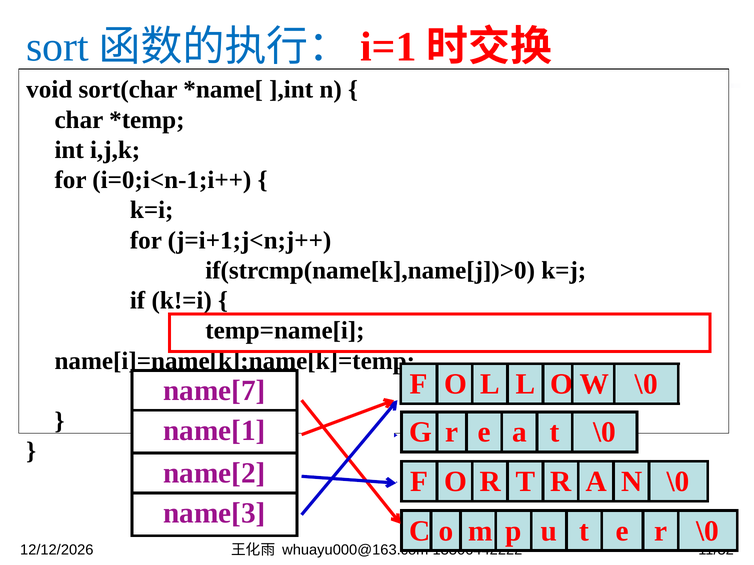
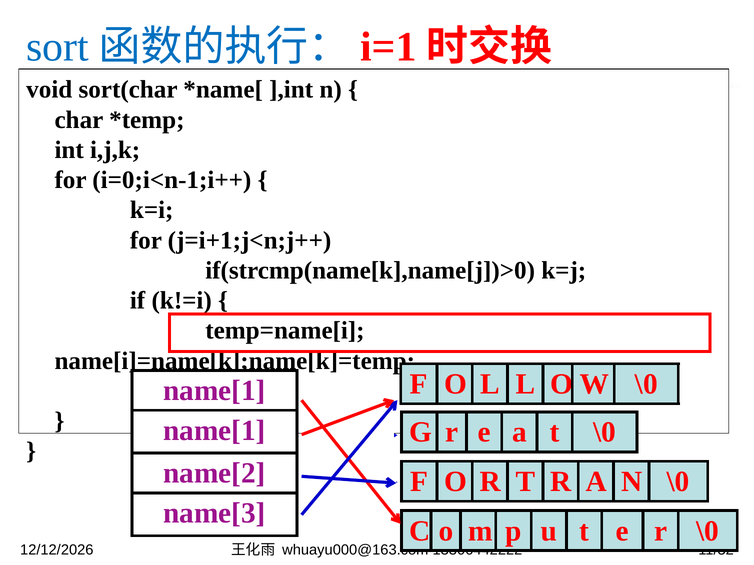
name[7 at (214, 391): name[7 -> name[1
